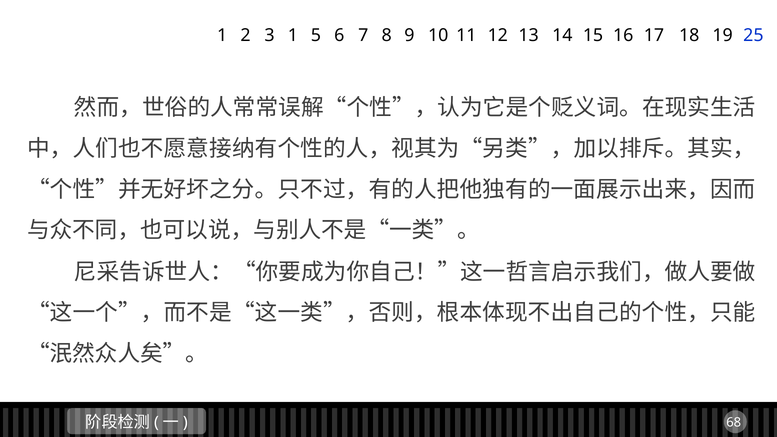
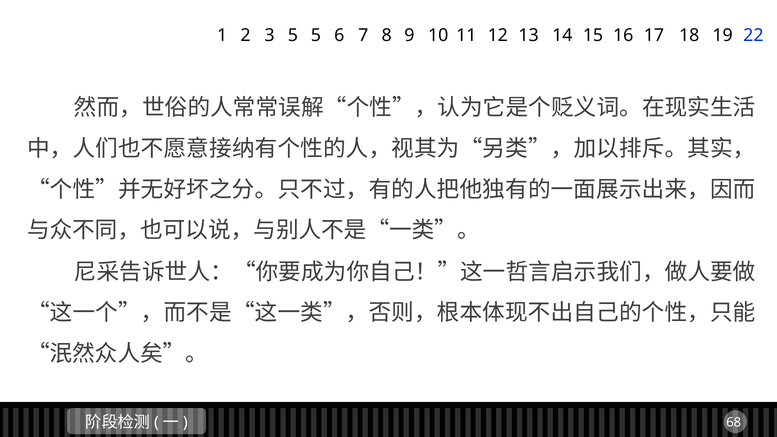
3 1: 1 -> 5
25: 25 -> 22
